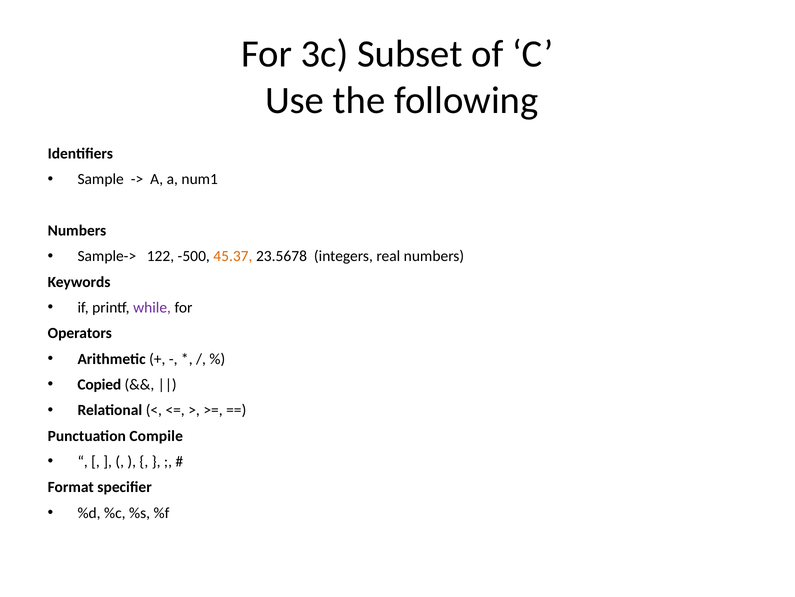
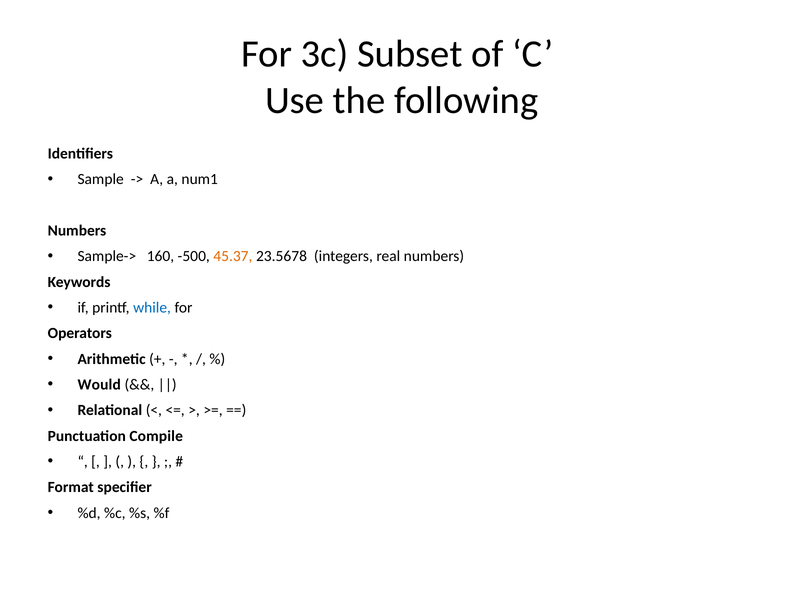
122: 122 -> 160
while colour: purple -> blue
Copied: Copied -> Would
